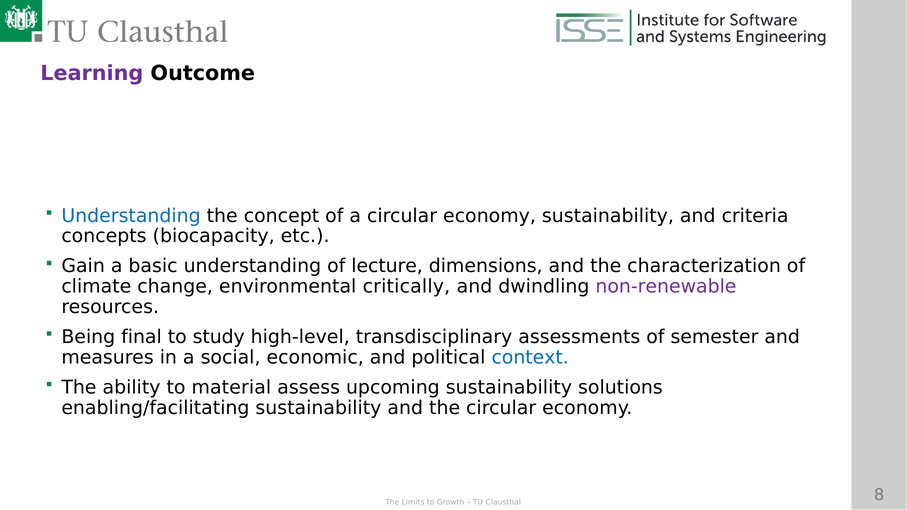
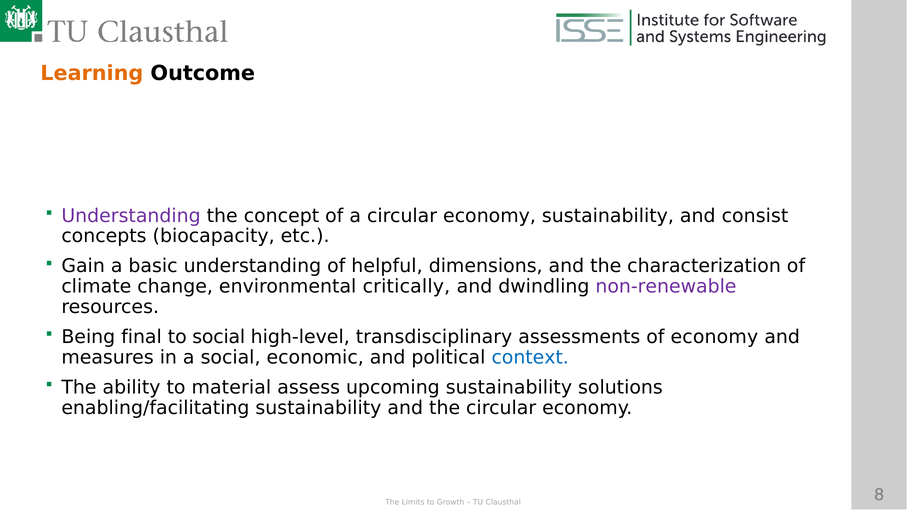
Learning colour: purple -> orange
Understanding at (131, 216) colour: blue -> purple
criteria: criteria -> consist
lecture: lecture -> helpful
to study: study -> social
of semester: semester -> economy
